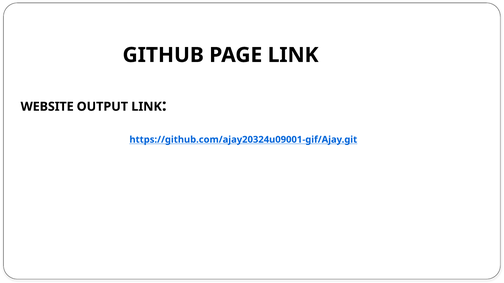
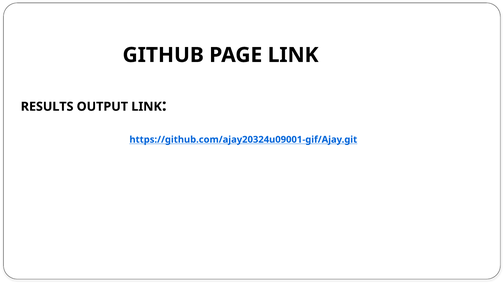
WEBSITE: WEBSITE -> RESULTS
